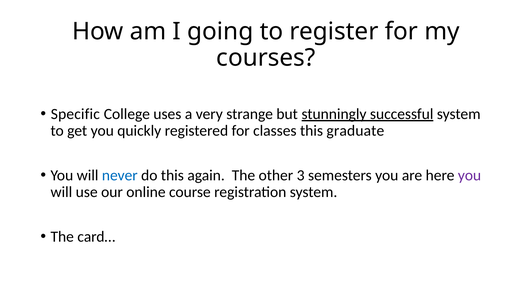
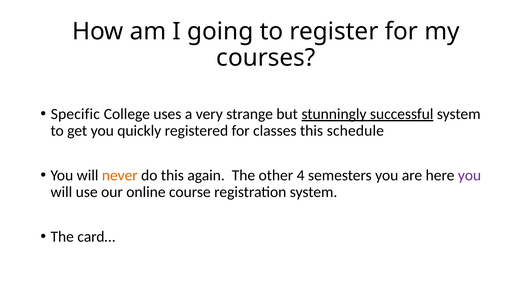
graduate: graduate -> schedule
never colour: blue -> orange
3: 3 -> 4
